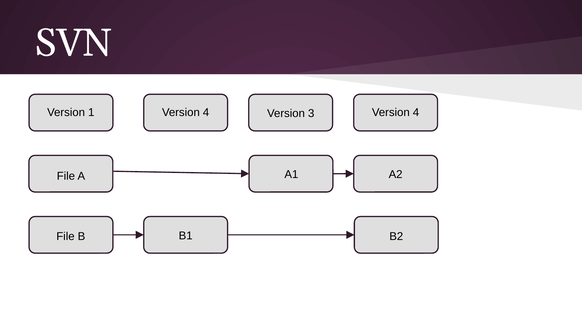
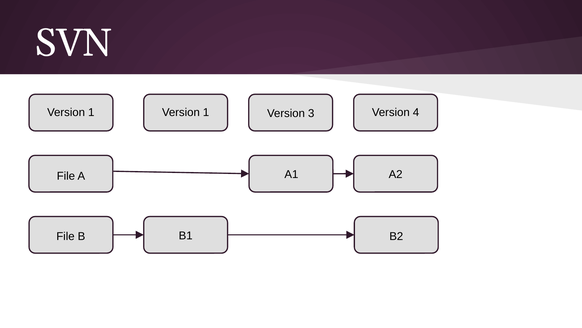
4 at (206, 112): 4 -> 1
